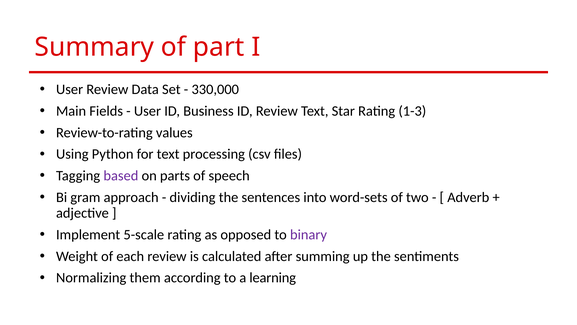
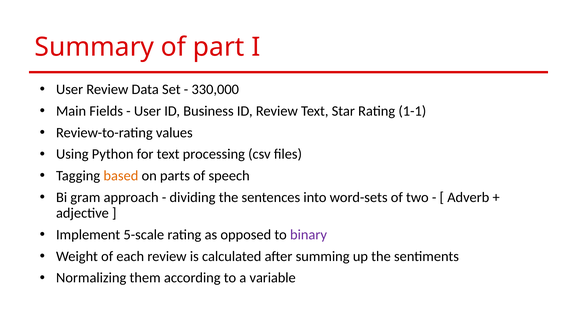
1-3: 1-3 -> 1-1
based colour: purple -> orange
learning: learning -> variable
